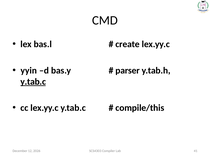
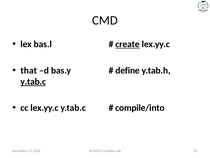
create underline: none -> present
yyin: yyin -> that
parser: parser -> define
compile/this: compile/this -> compile/into
